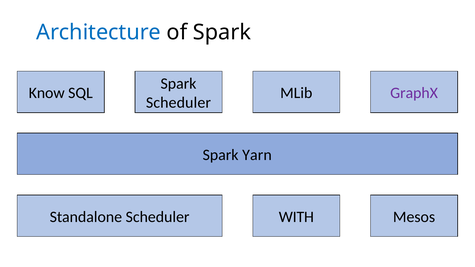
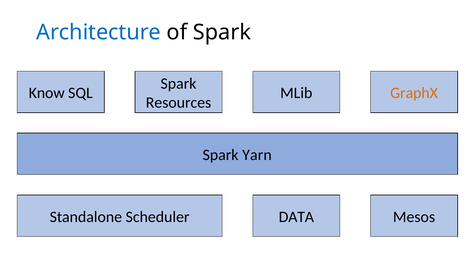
GraphX colour: purple -> orange
Scheduler at (178, 103): Scheduler -> Resources
WITH: WITH -> DATA
